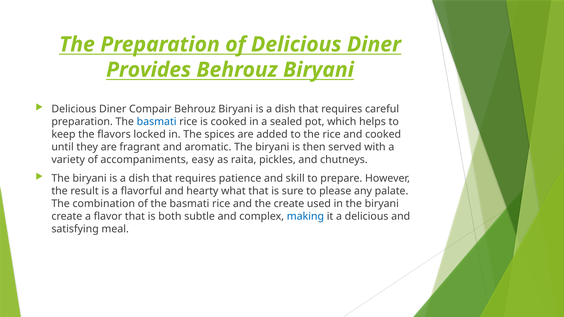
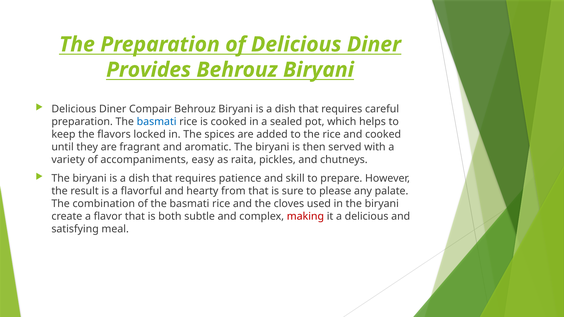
what: what -> from
the create: create -> cloves
making colour: blue -> red
